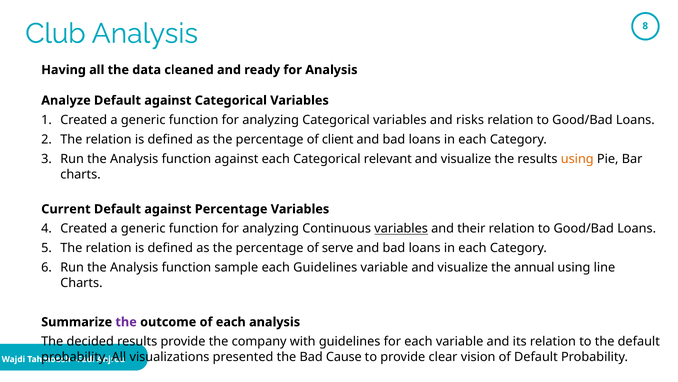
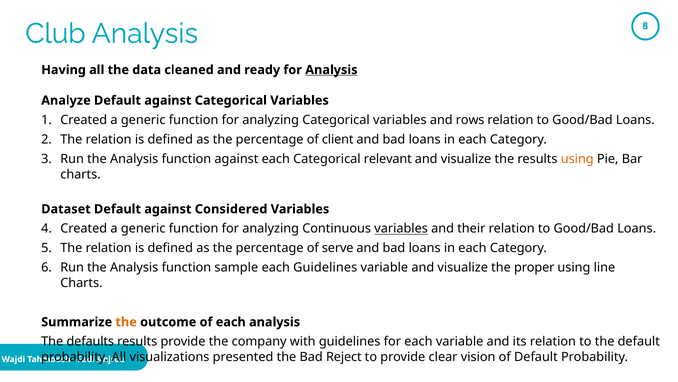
Analysis at (331, 70) underline: none -> present
risks: risks -> rows
Current: Current -> Dataset
against Percentage: Percentage -> Considered
annual: annual -> proper
the at (126, 322) colour: purple -> orange
decided: decided -> defaults
Cause: Cause -> Reject
